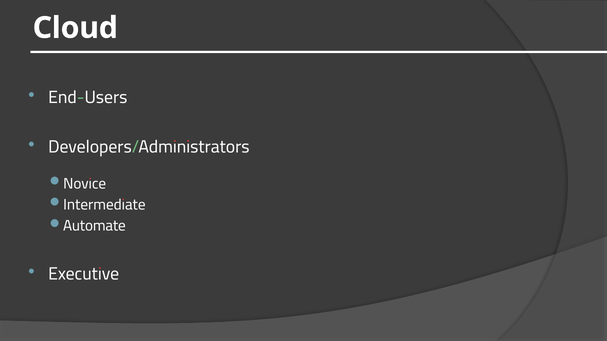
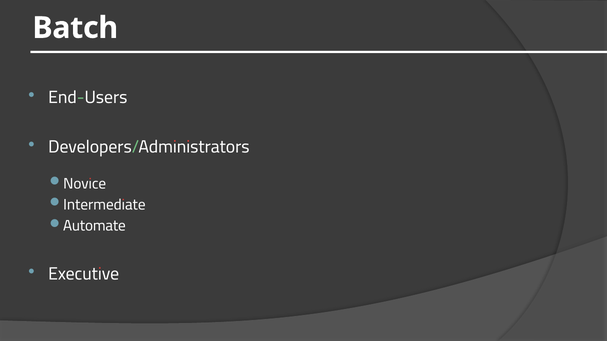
Cloud: Cloud -> Batch
